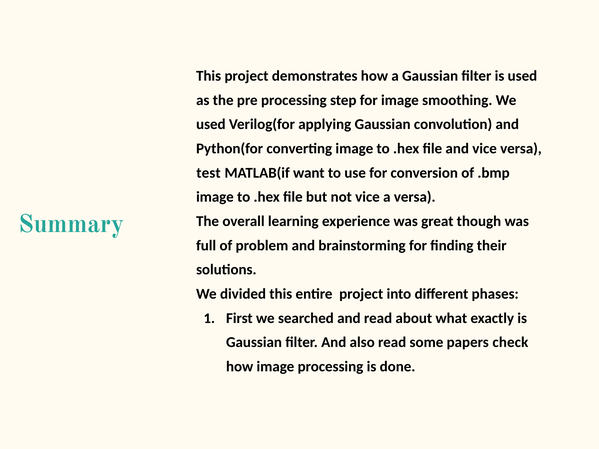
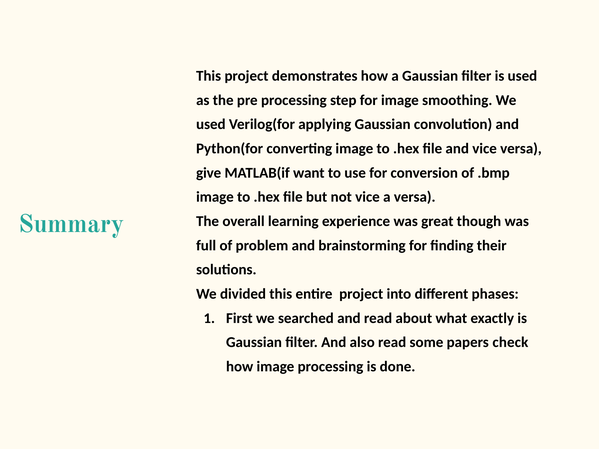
test: test -> give
